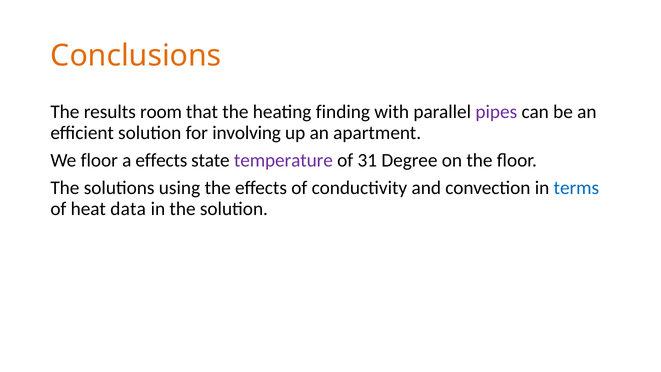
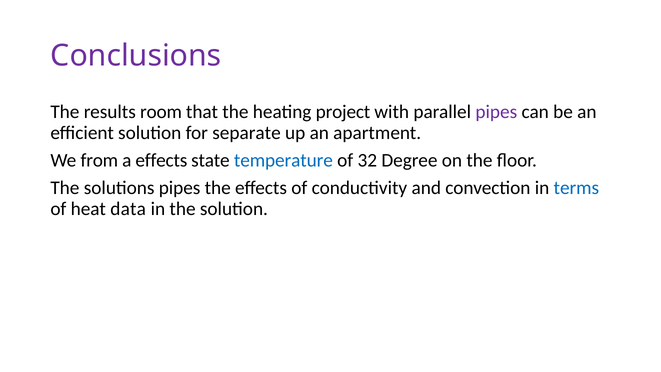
Conclusions colour: orange -> purple
finding: finding -> project
involving: involving -> separate
We floor: floor -> from
temperature colour: purple -> blue
31: 31 -> 32
solutions using: using -> pipes
